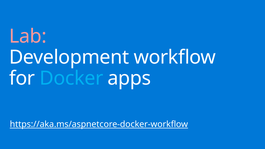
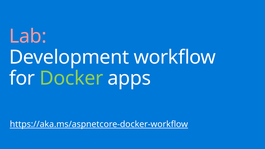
Docker colour: light blue -> light green
